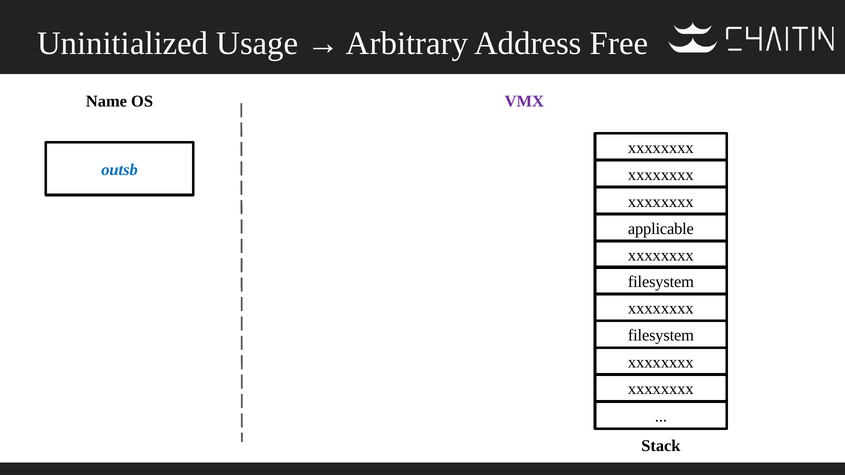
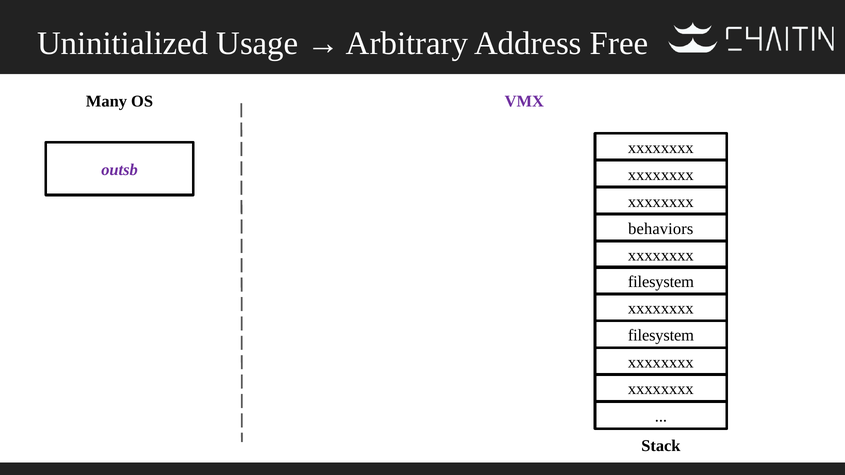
Name: Name -> Many
outsb colour: blue -> purple
applicable: applicable -> behaviors
